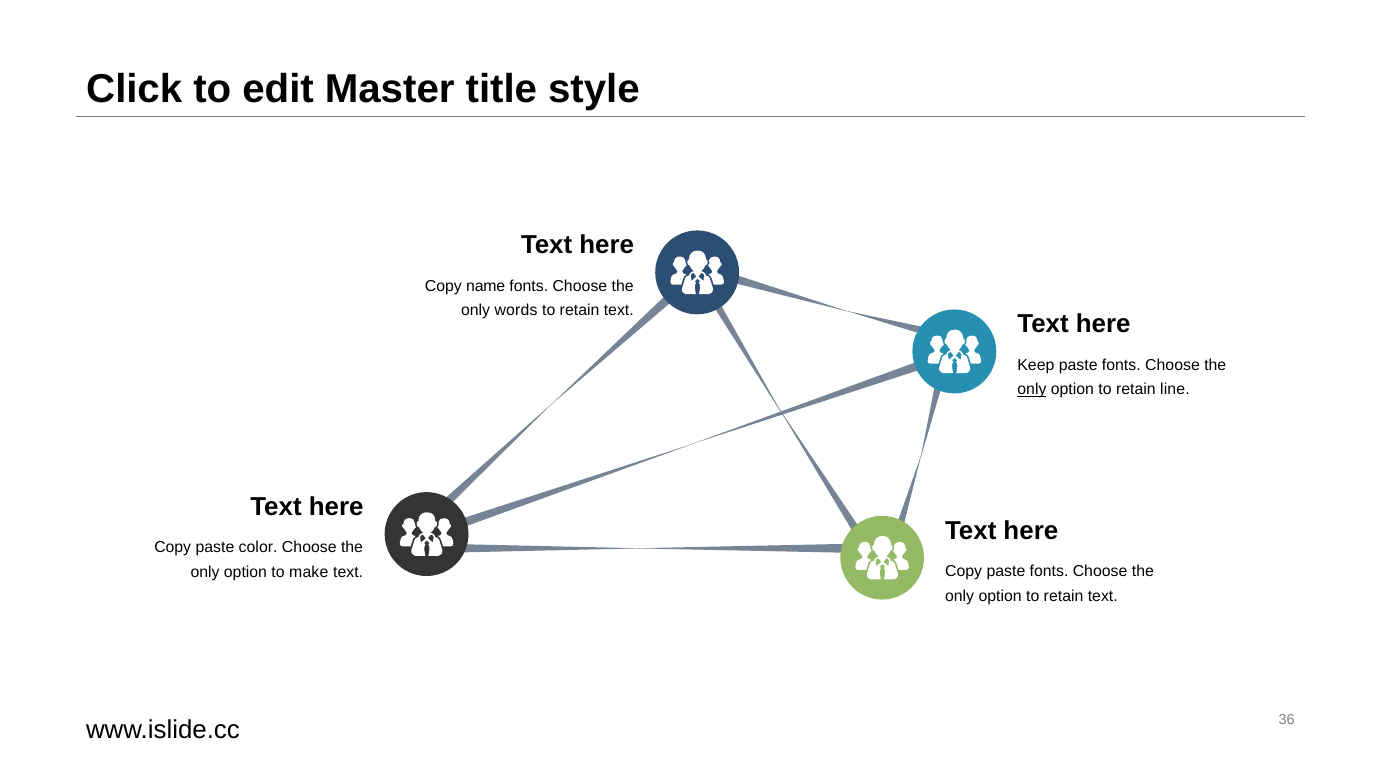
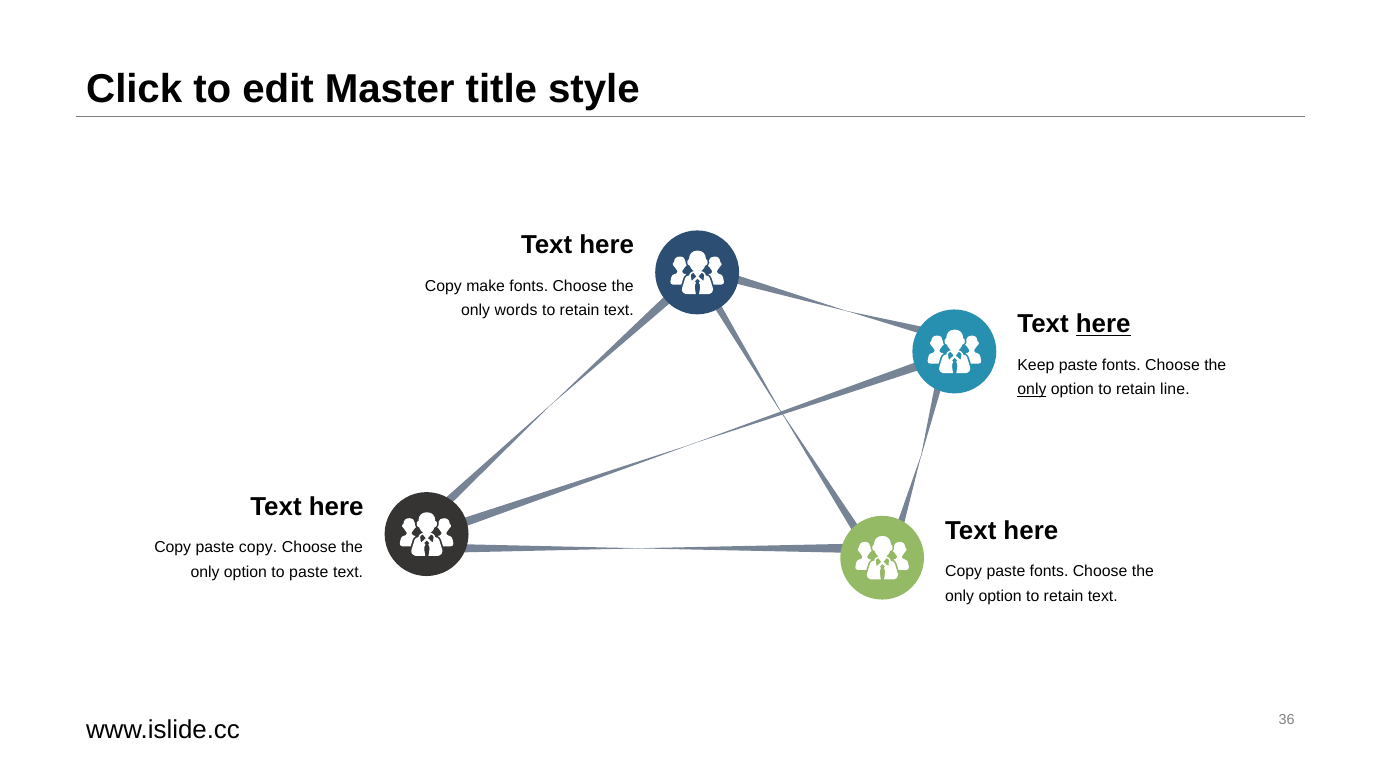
name: name -> make
here at (1103, 324) underline: none -> present
paste color: color -> copy
to make: make -> paste
